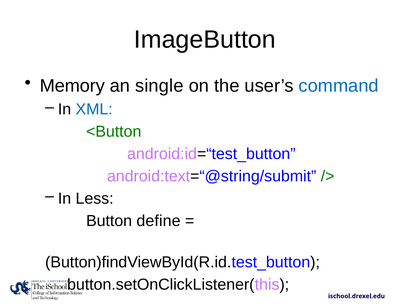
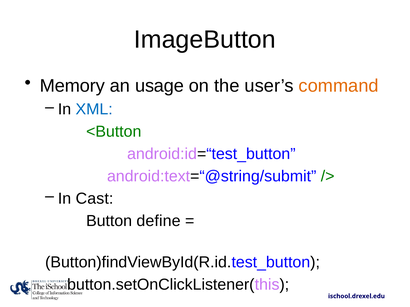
single: single -> usage
command colour: blue -> orange
Less: Less -> Cast
